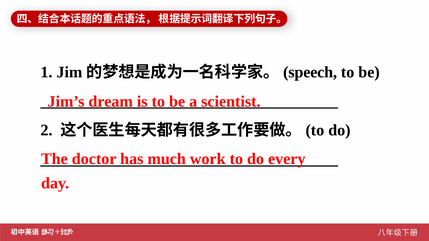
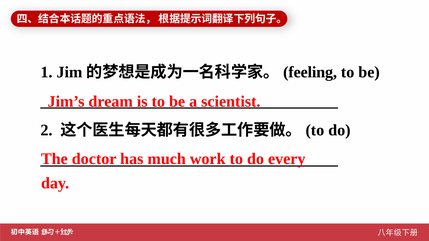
speech: speech -> feeling
